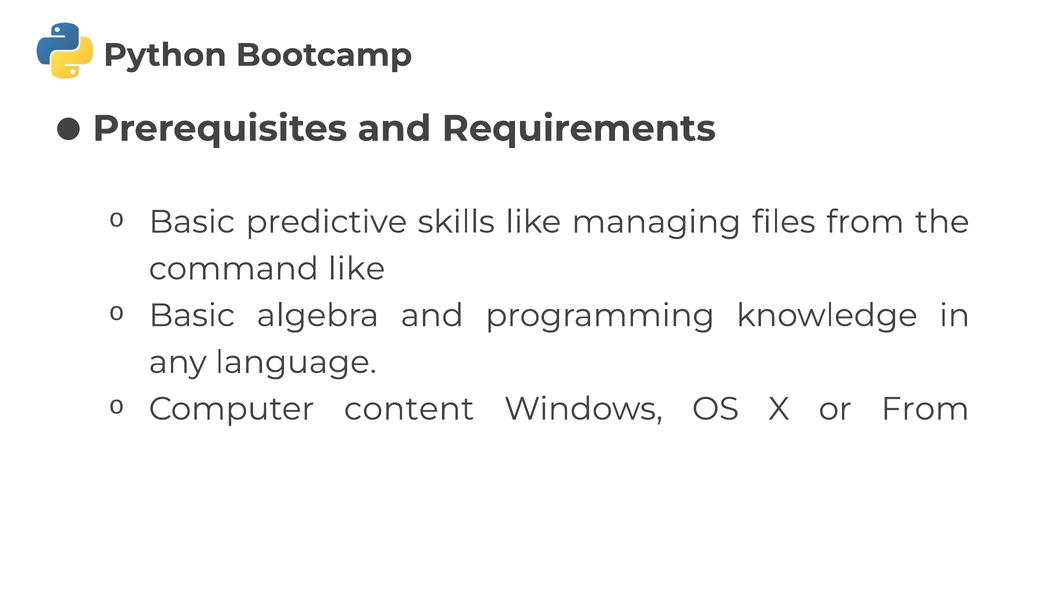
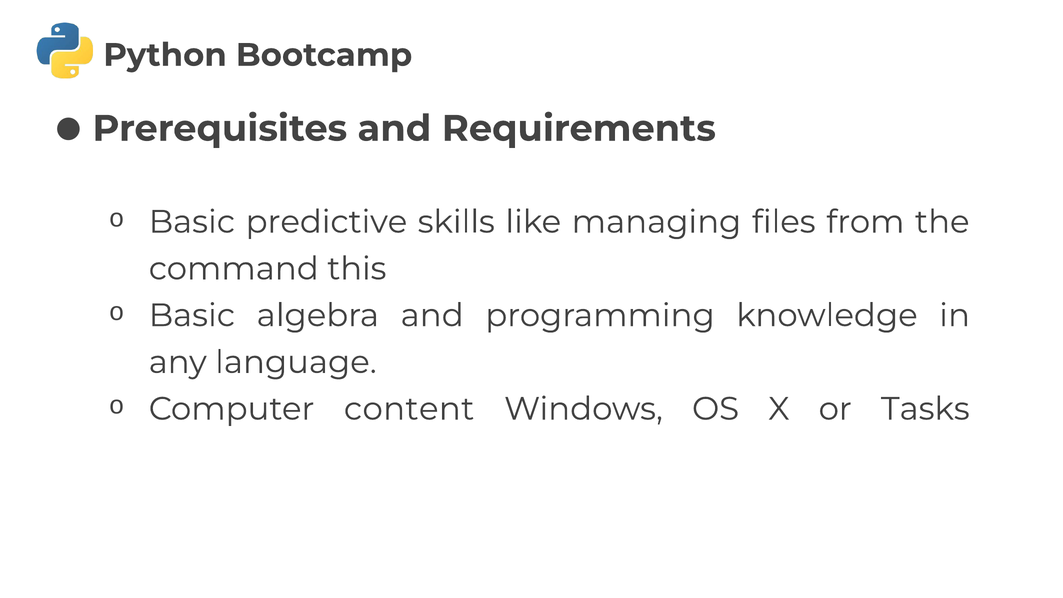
command like: like -> this
or From: From -> Tasks
